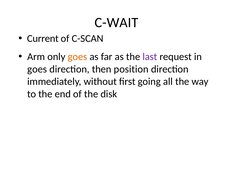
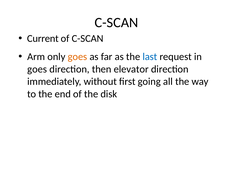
C-WAIT at (116, 23): C-WAIT -> C-SCAN
last colour: purple -> blue
position: position -> elevator
